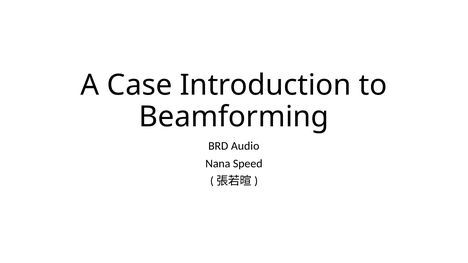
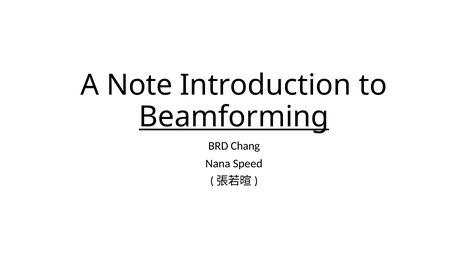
Case: Case -> Note
Beamforming underline: none -> present
Audio: Audio -> Chang
